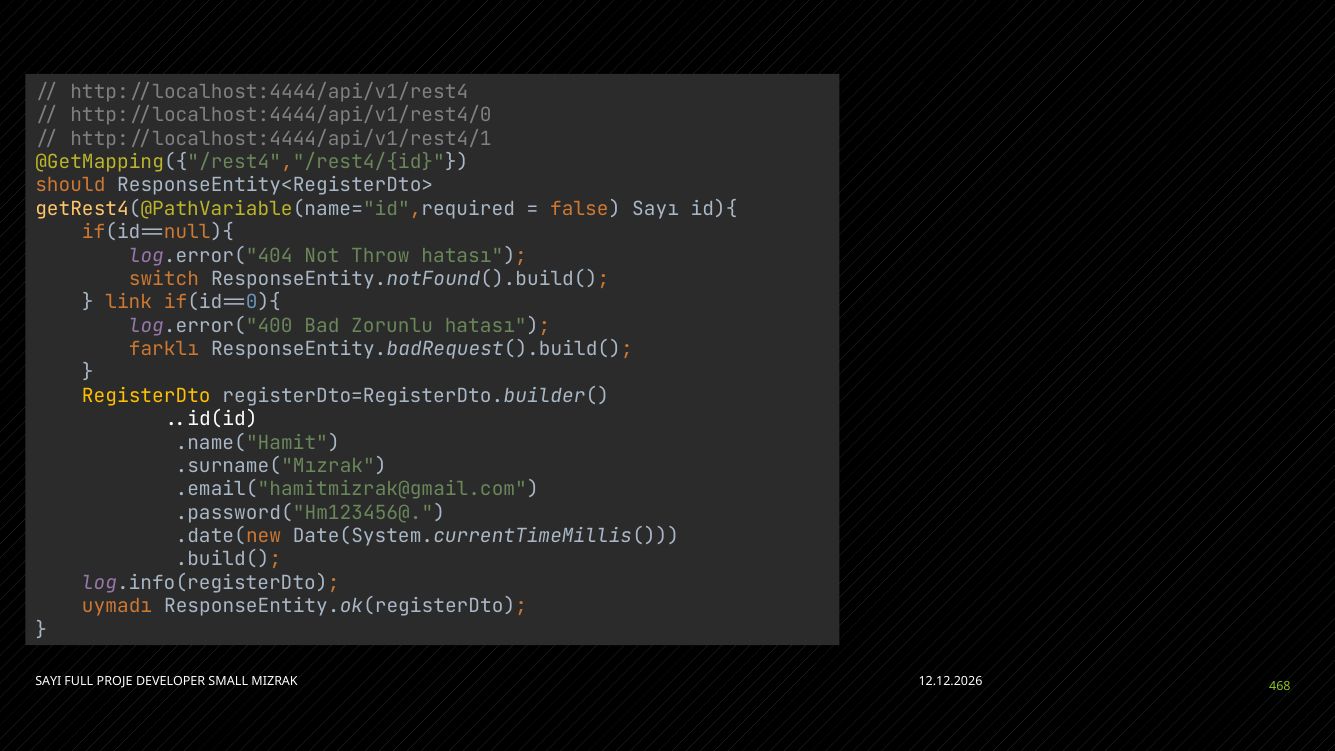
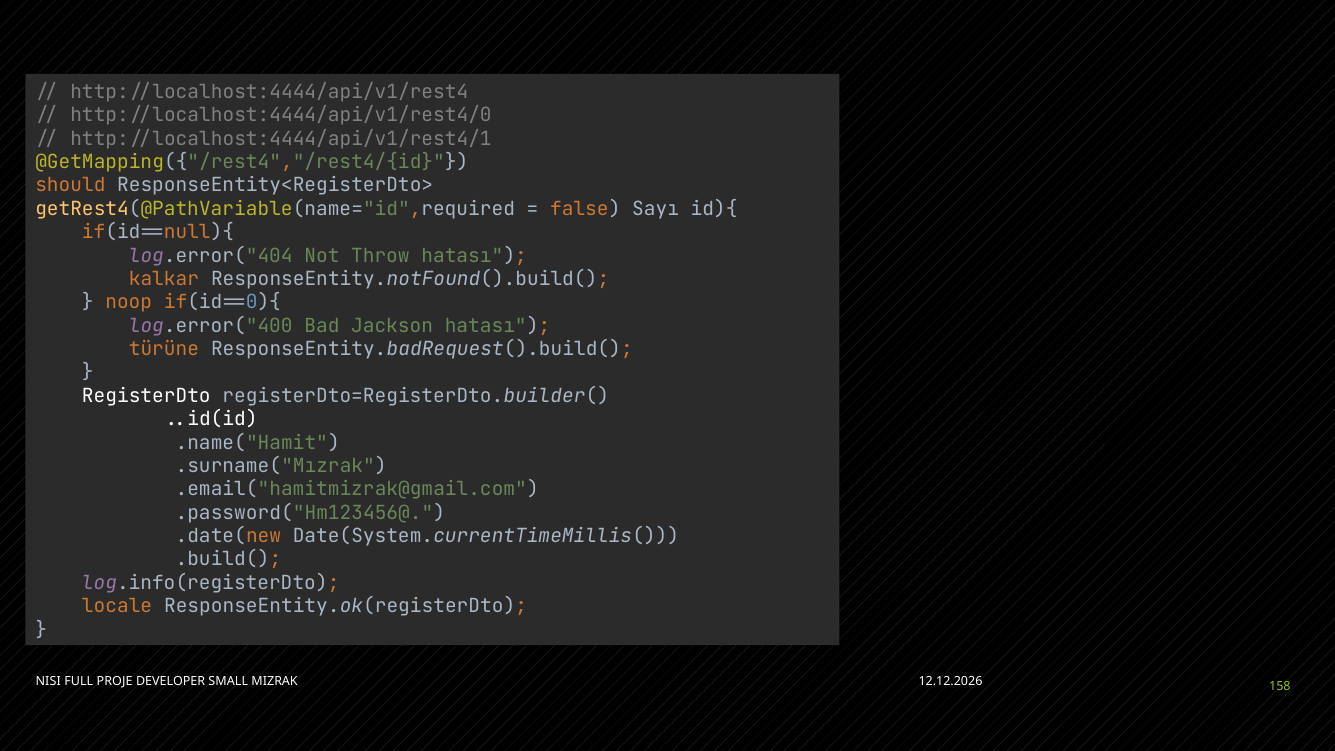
switch: switch -> kalkar
link: link -> noop
Zorunlu: Zorunlu -> Jackson
farklı: farklı -> türüne
RegisterDto colour: yellow -> white
uymadı: uymadı -> locale
SAYI: SAYI -> NISI
468: 468 -> 158
